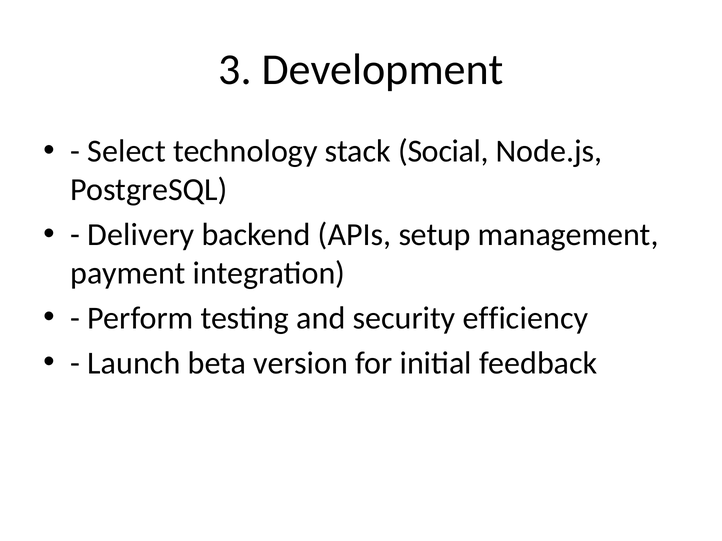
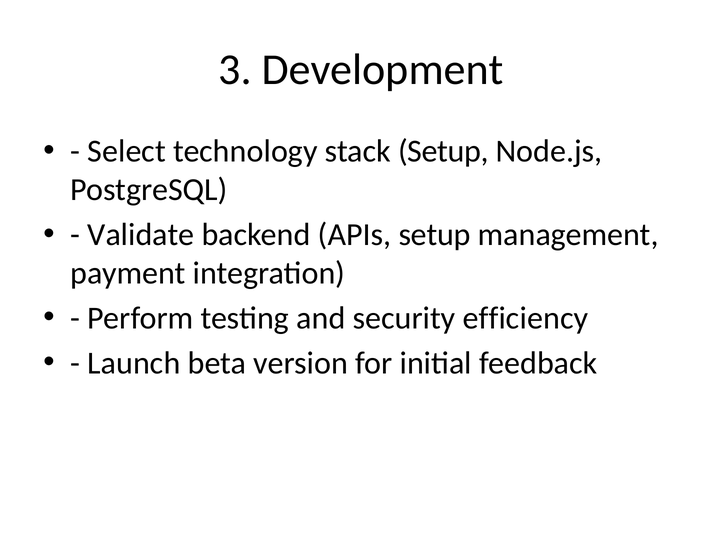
stack Social: Social -> Setup
Delivery: Delivery -> Validate
